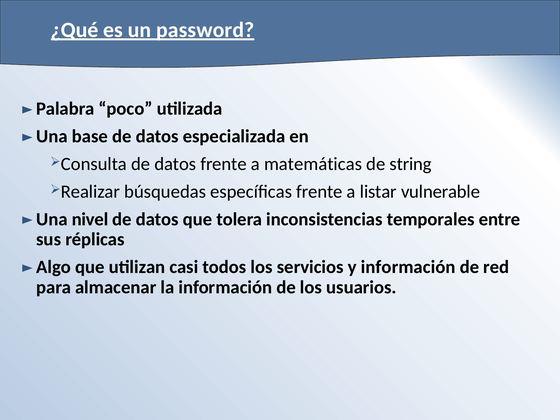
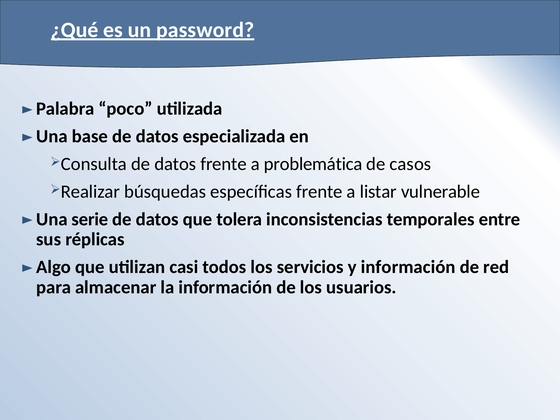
matemáticas: matemáticas -> problemática
string: string -> casos
nivel: nivel -> serie
